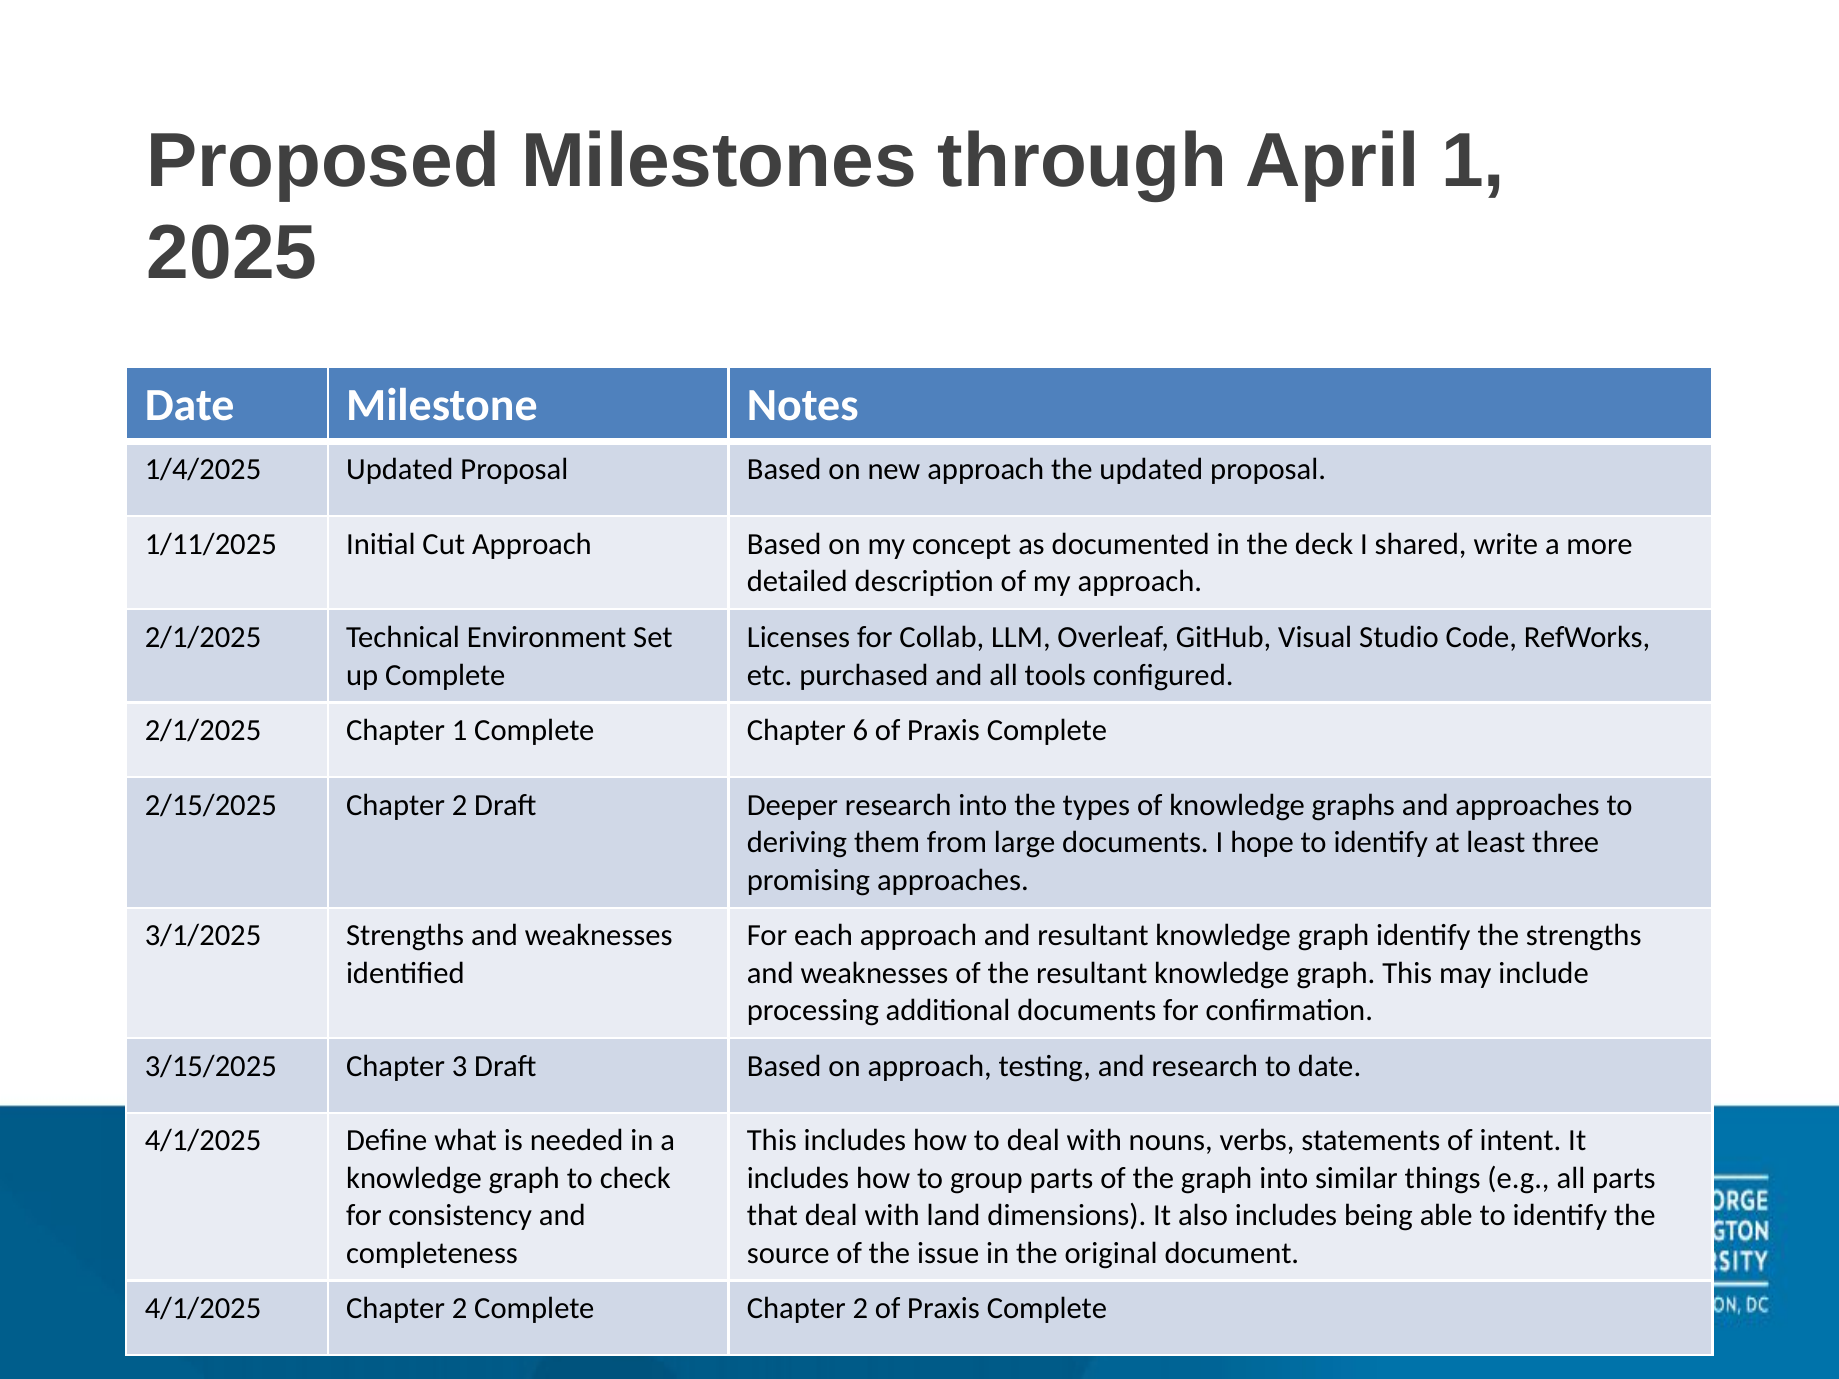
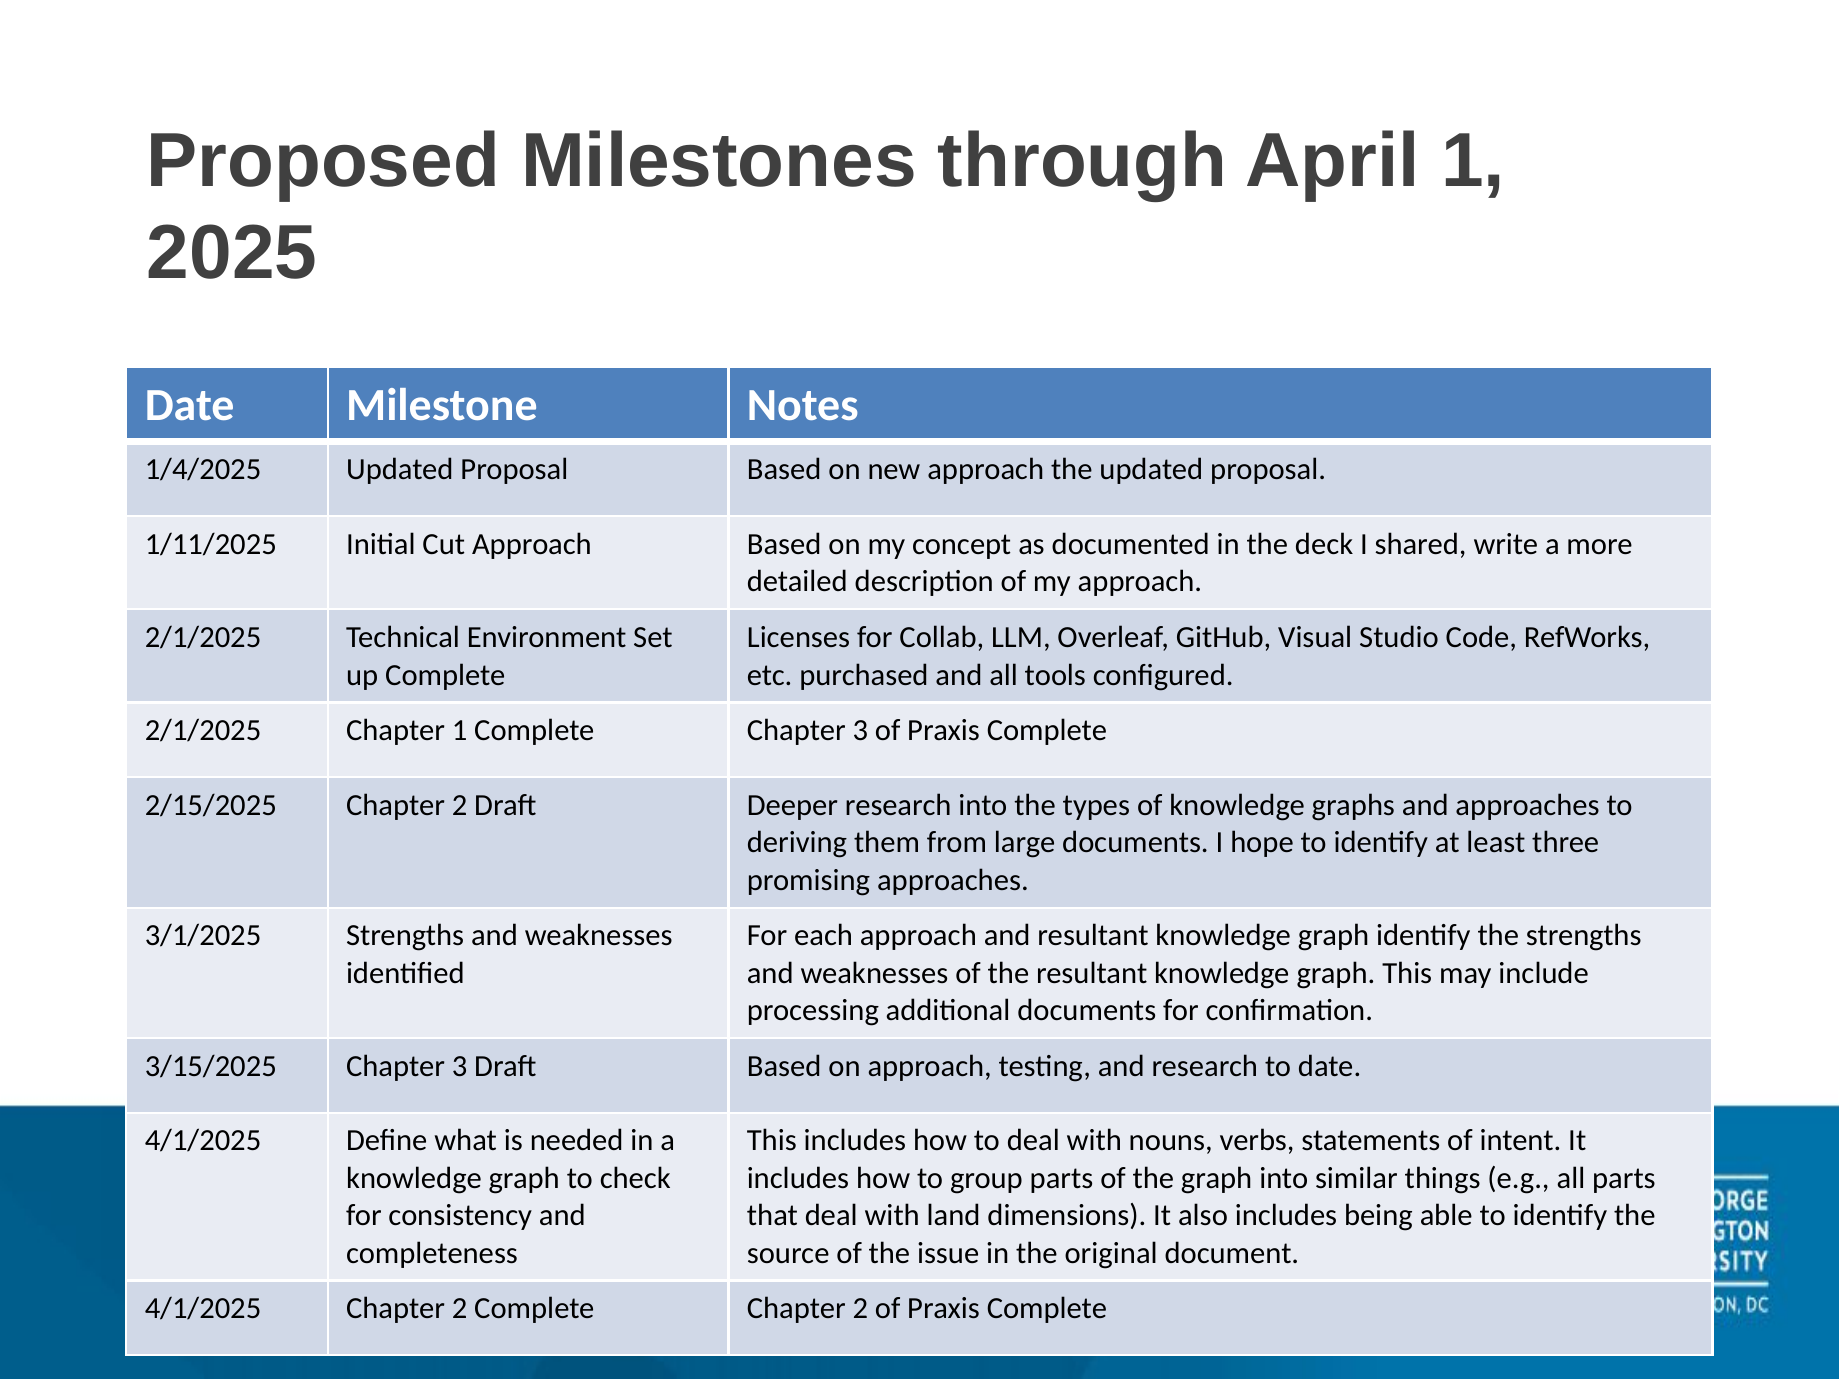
Complete Chapter 6: 6 -> 3
